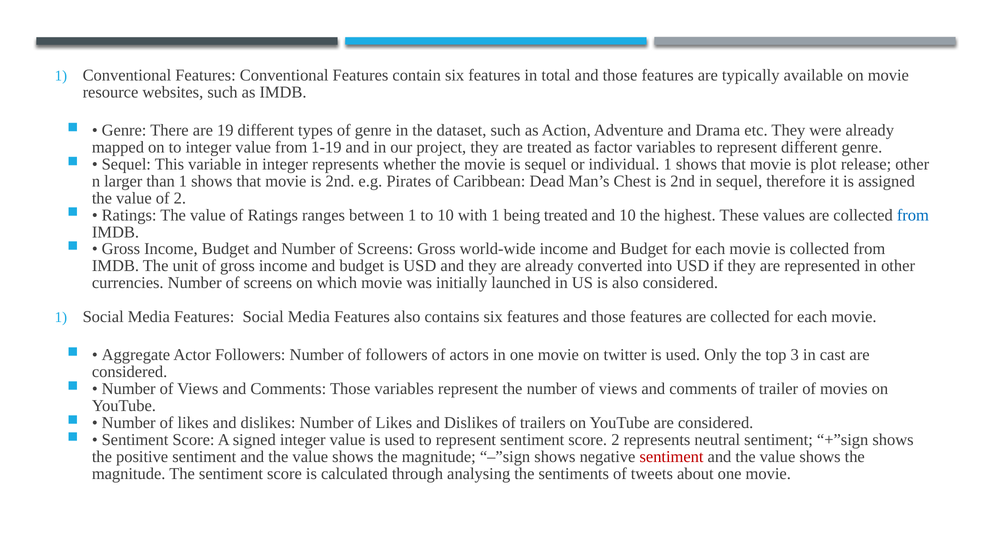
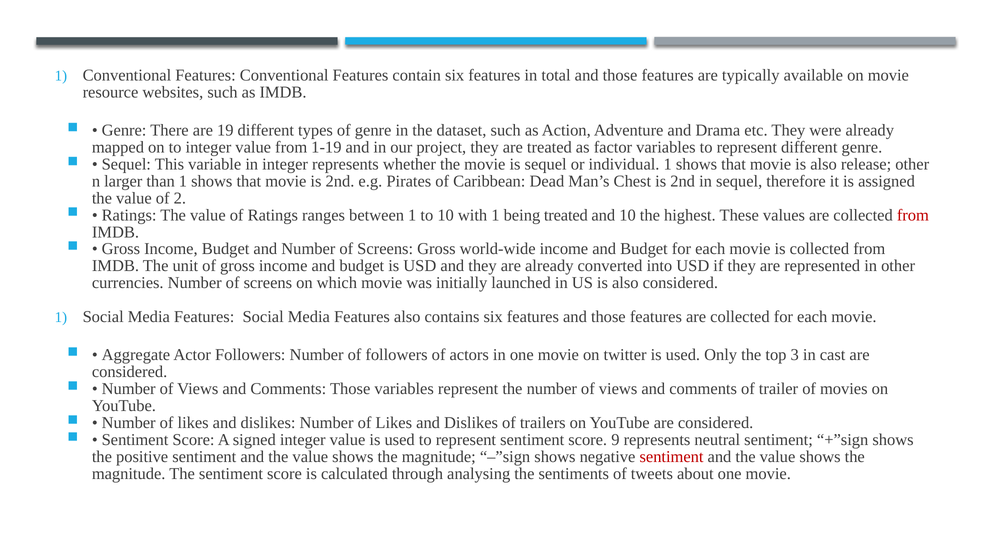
movie is plot: plot -> also
from at (913, 215) colour: blue -> red
score 2: 2 -> 9
